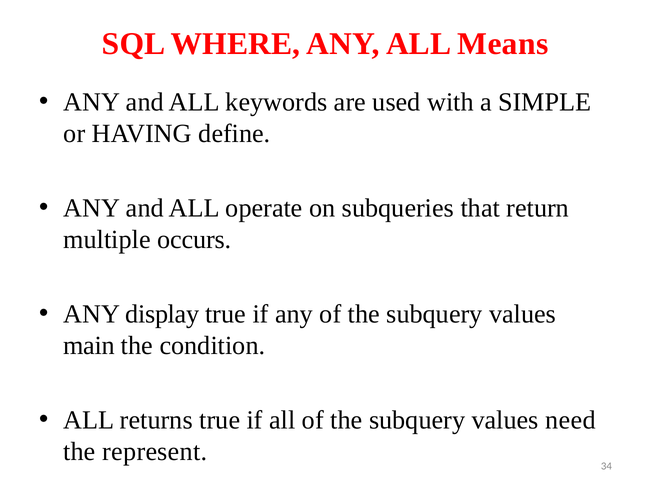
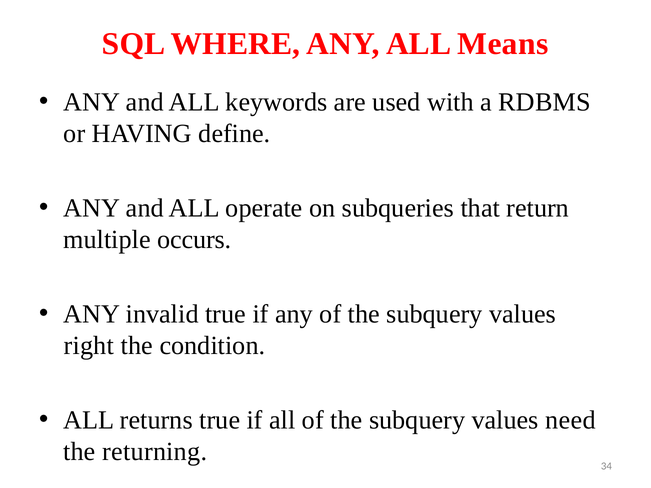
SIMPLE: SIMPLE -> RDBMS
display: display -> invalid
main: main -> right
represent: represent -> returning
